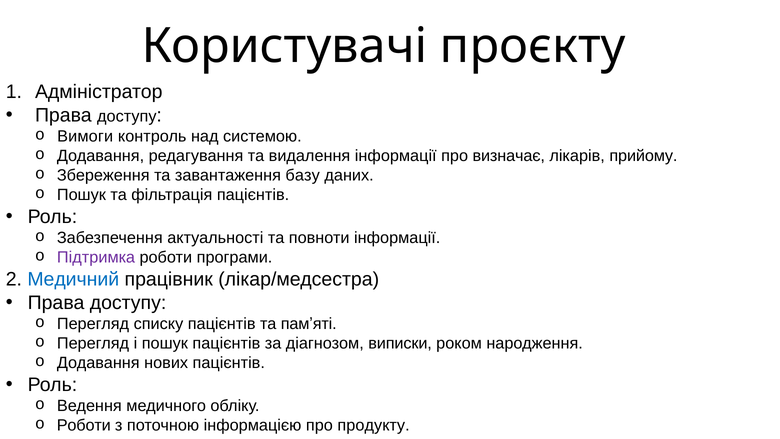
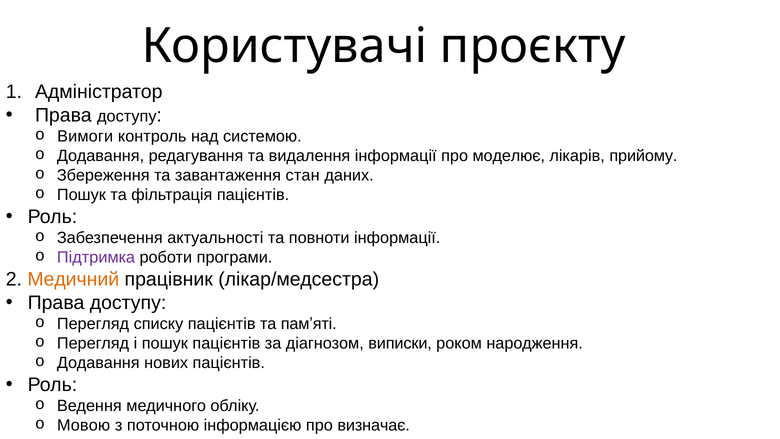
визначає: визначає -> моделює
базу: базу -> стан
Медичний colour: blue -> orange
Роботи at (84, 425): Роботи -> Мовою
продукту: продукту -> визначає
